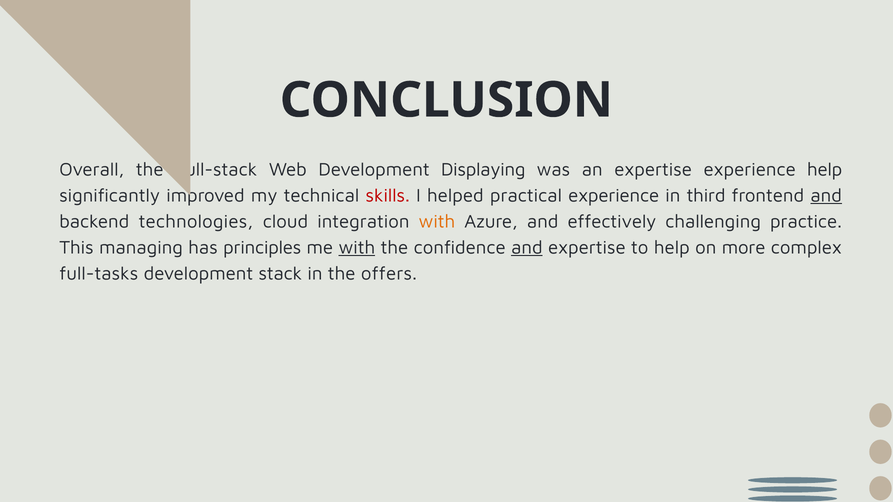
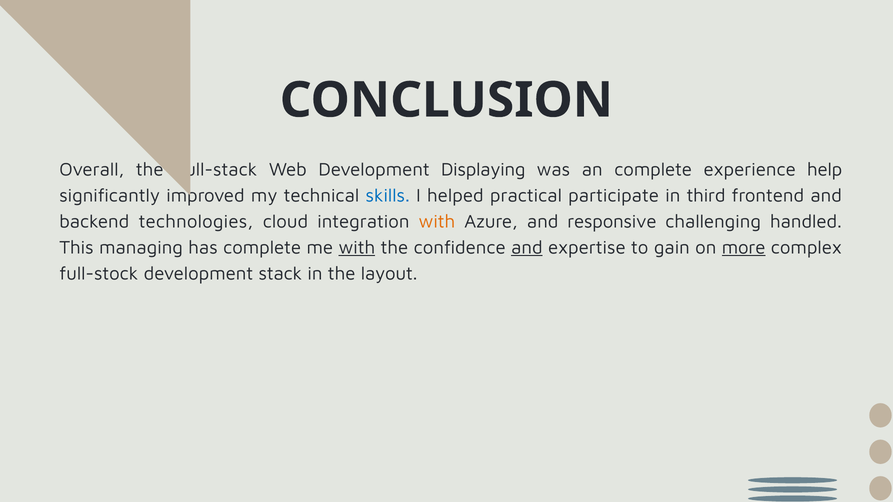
an expertise: expertise -> complete
skills colour: red -> blue
practical experience: experience -> participate
and at (826, 196) underline: present -> none
effectively: effectively -> responsive
practice: practice -> handled
has principles: principles -> complete
to help: help -> gain
more underline: none -> present
full-tasks: full-tasks -> full-stock
offers: offers -> layout
